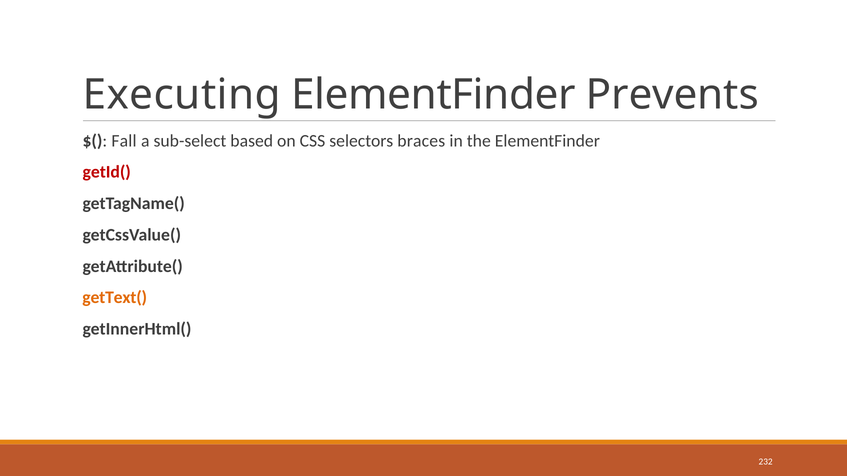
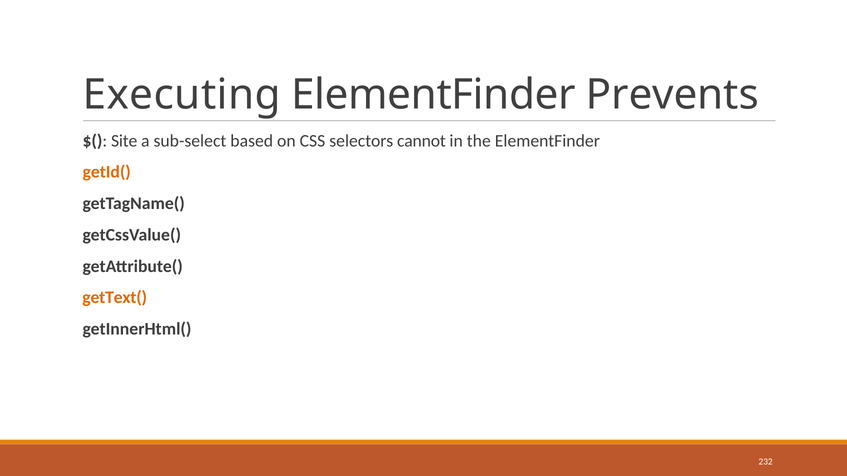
Fall: Fall -> Site
braces: braces -> cannot
getId( colour: red -> orange
